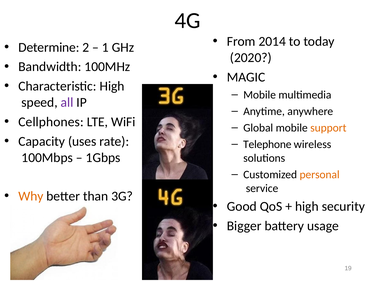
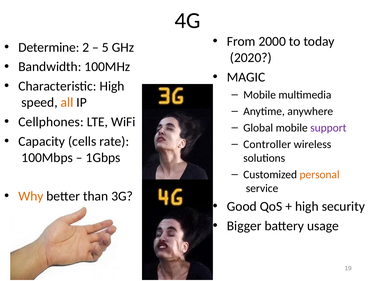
2014: 2014 -> 2000
1: 1 -> 5
all colour: purple -> orange
support colour: orange -> purple
uses: uses -> cells
Telephone: Telephone -> Controller
